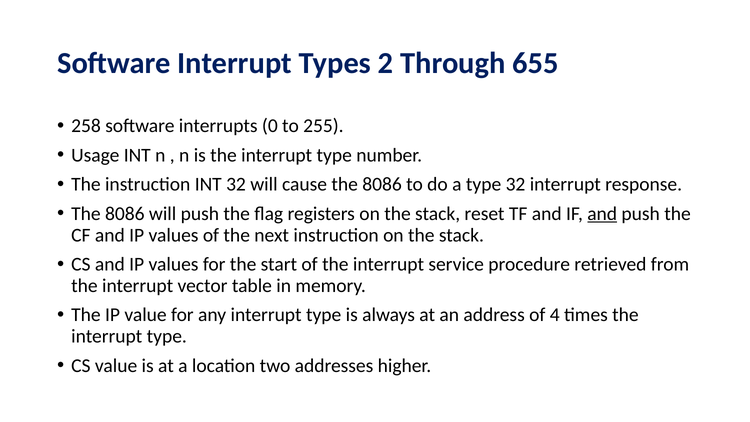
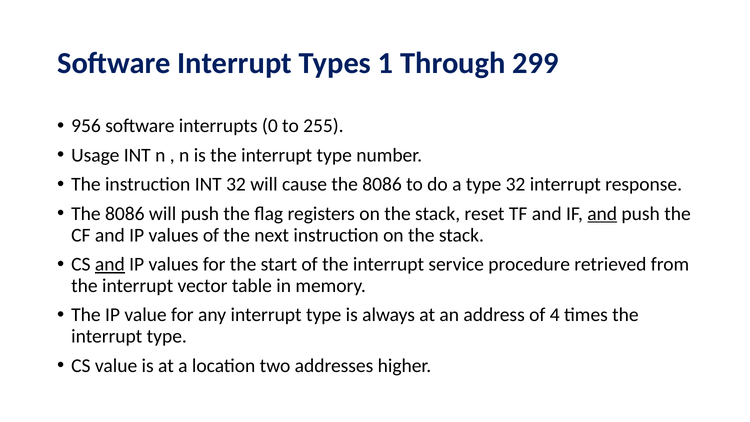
2: 2 -> 1
655: 655 -> 299
258: 258 -> 956
and at (110, 264) underline: none -> present
